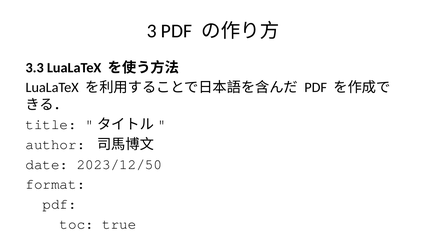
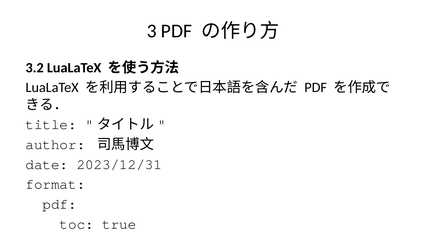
3.3 at (35, 68): 3.3 -> 3.2
2023/12/50: 2023/12/50 -> 2023/12/31
